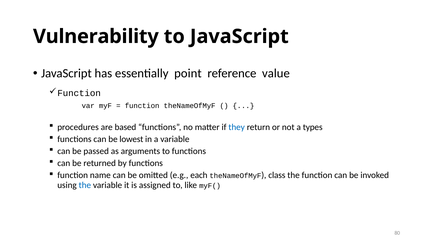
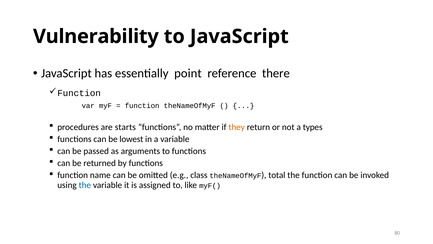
value: value -> there
based: based -> starts
they colour: blue -> orange
each: each -> class
class: class -> total
